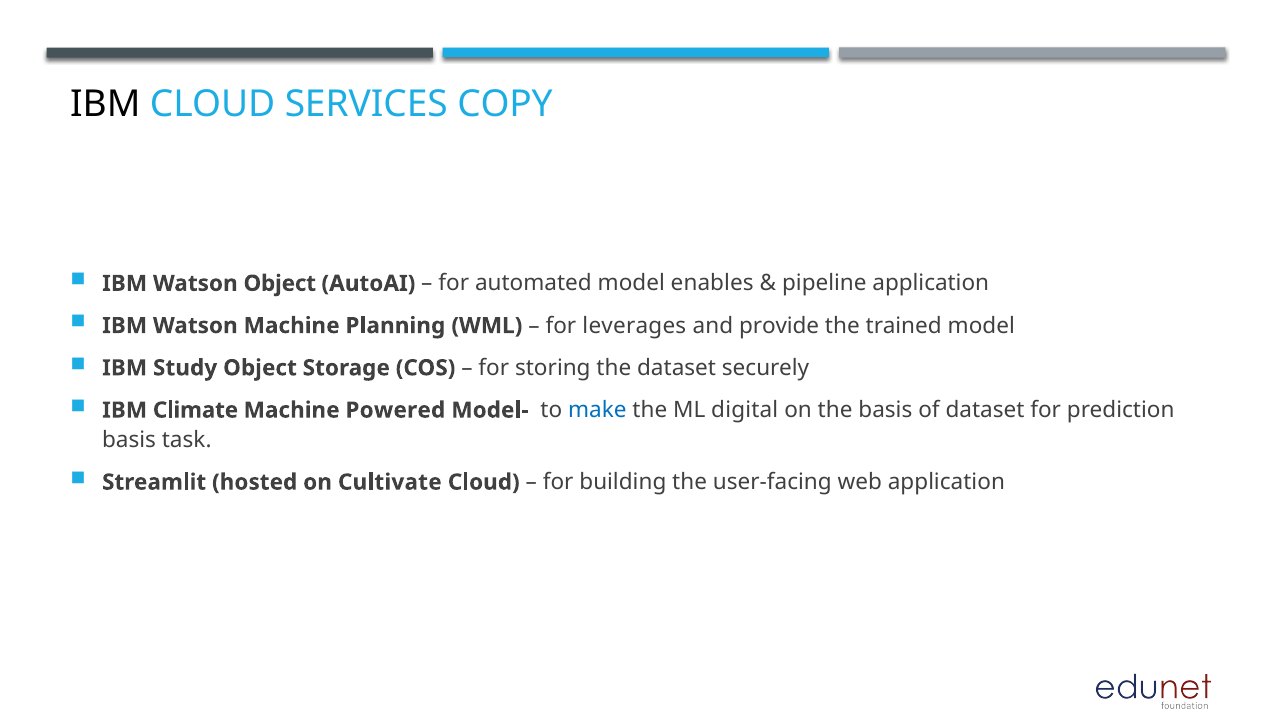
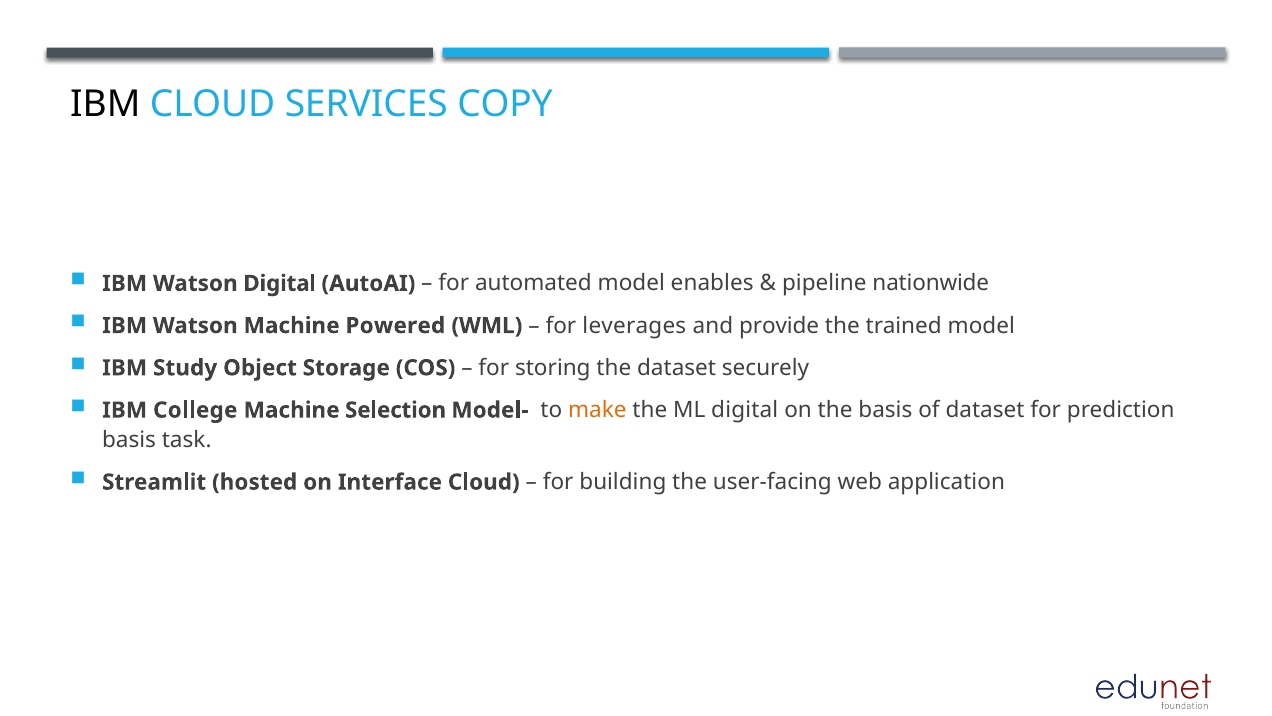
Watson Object: Object -> Digital
pipeline application: application -> nationwide
Planning: Planning -> Powered
Climate: Climate -> College
Powered: Powered -> Selection
make colour: blue -> orange
Cultivate: Cultivate -> Interface
